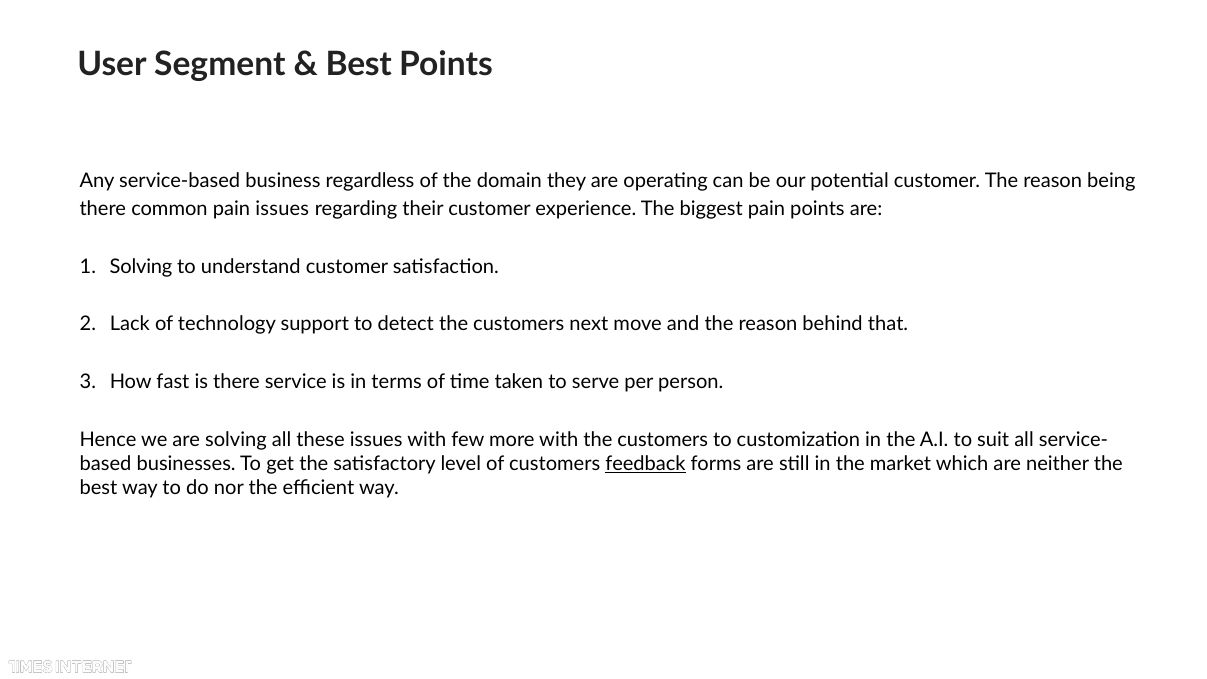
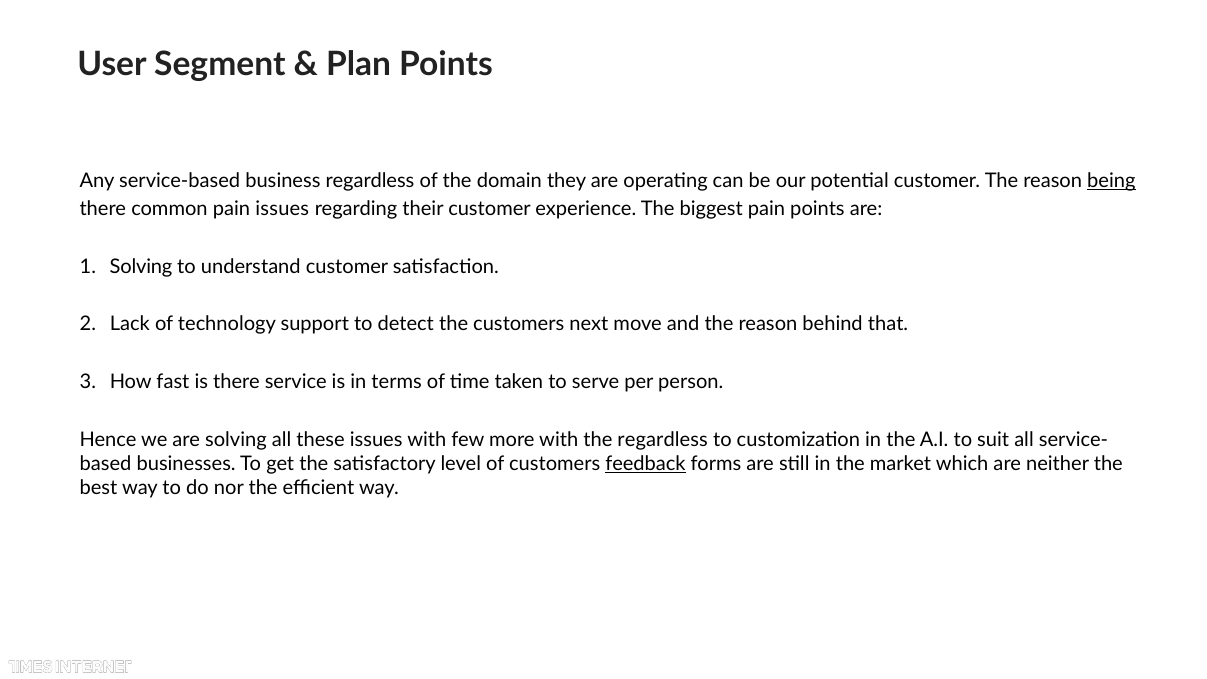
Best at (359, 65): Best -> Plan
being underline: none -> present
with the customers: customers -> regardless
